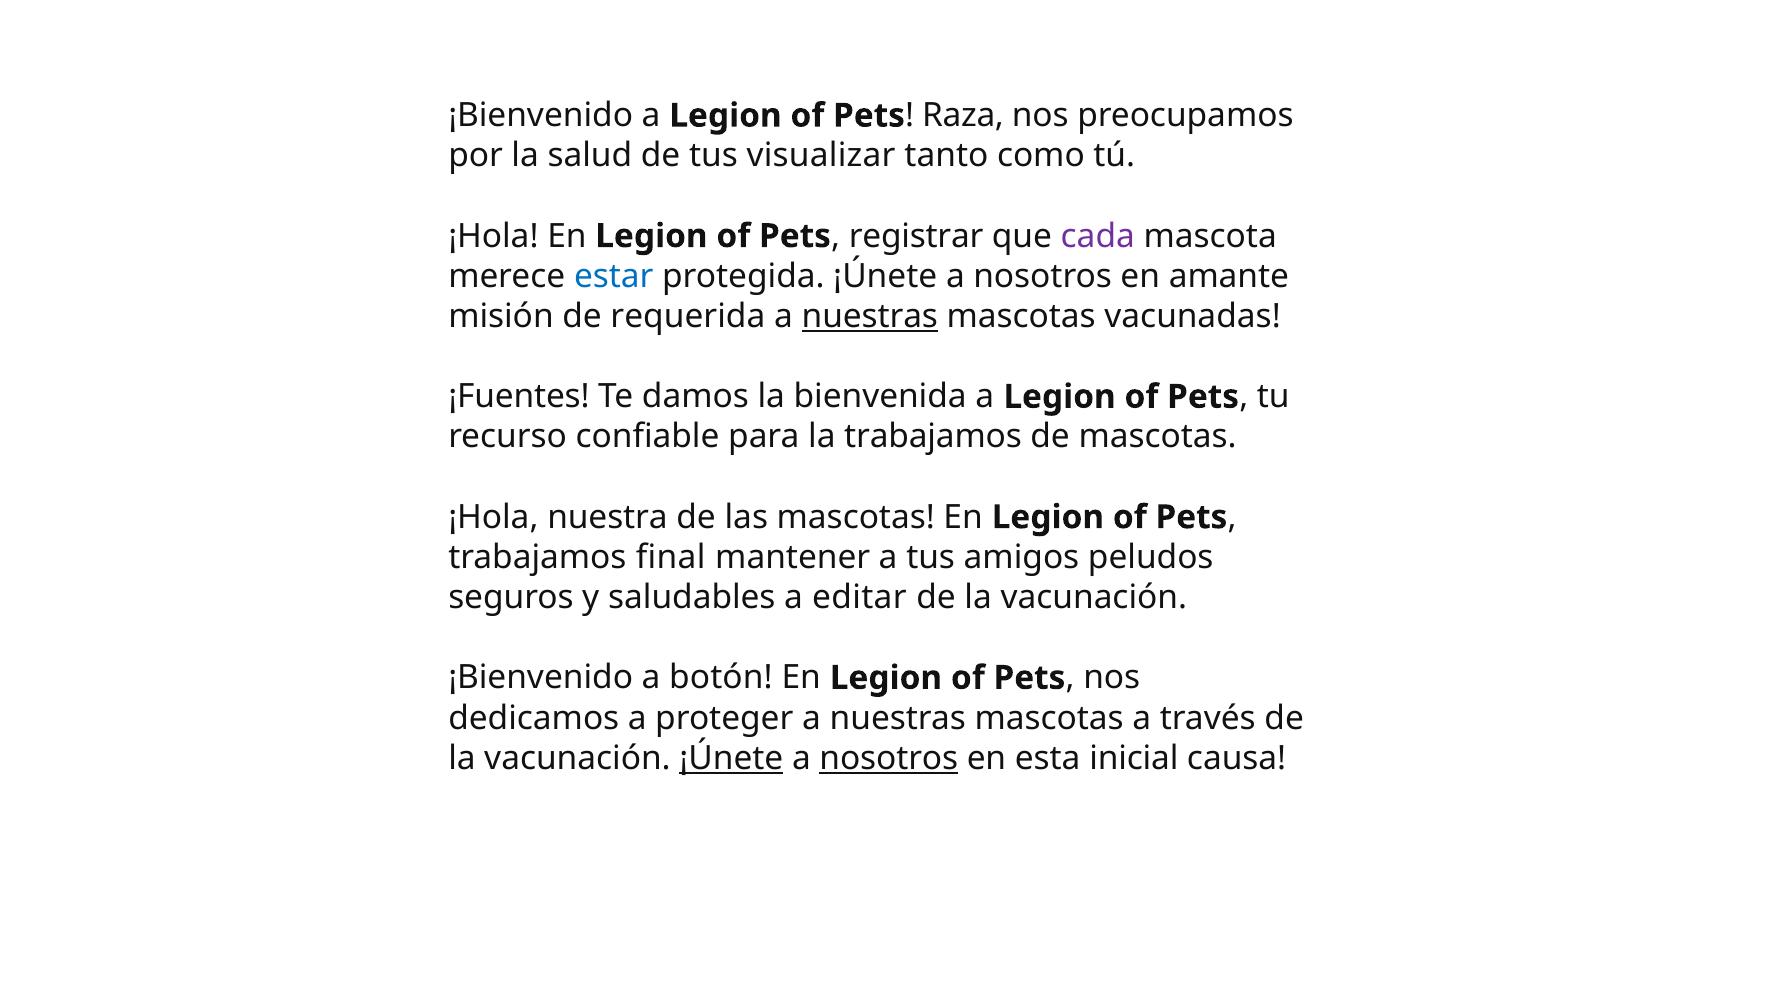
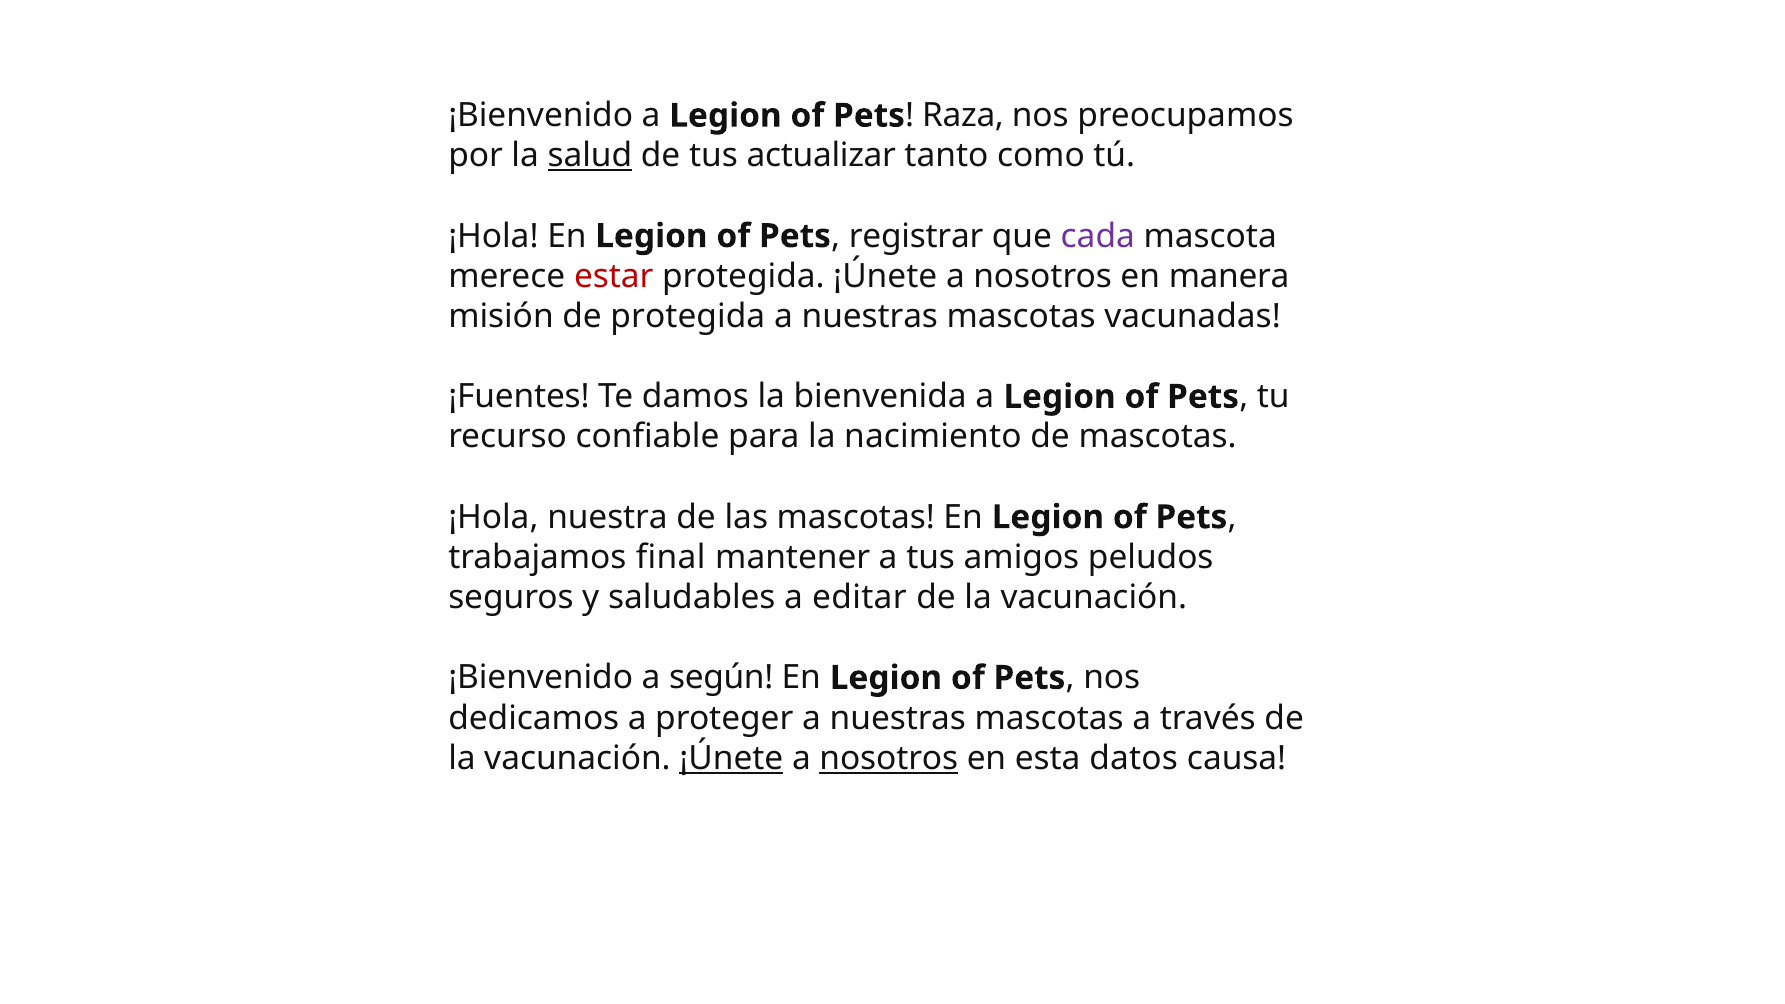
salud underline: none -> present
visualizar: visualizar -> actualizar
estar colour: blue -> red
amante: amante -> manera
de requerida: requerida -> protegida
nuestras at (870, 316) underline: present -> none
la trabajamos: trabajamos -> nacimiento
botón: botón -> según
inicial: inicial -> datos
